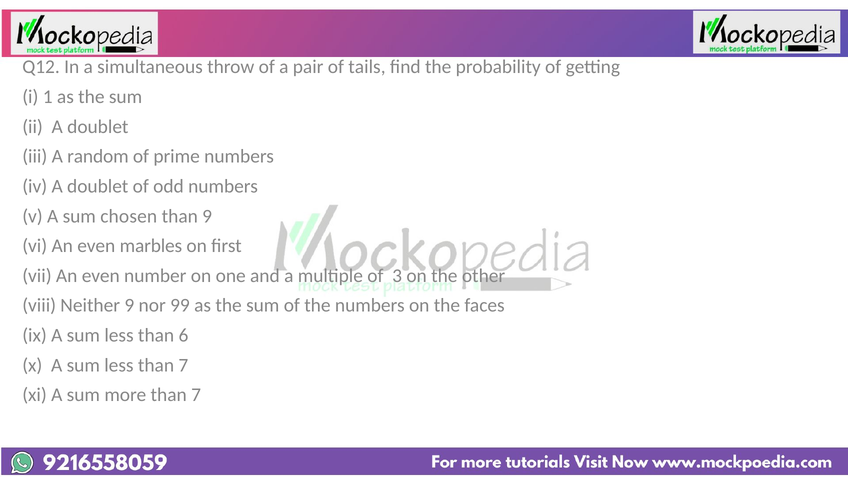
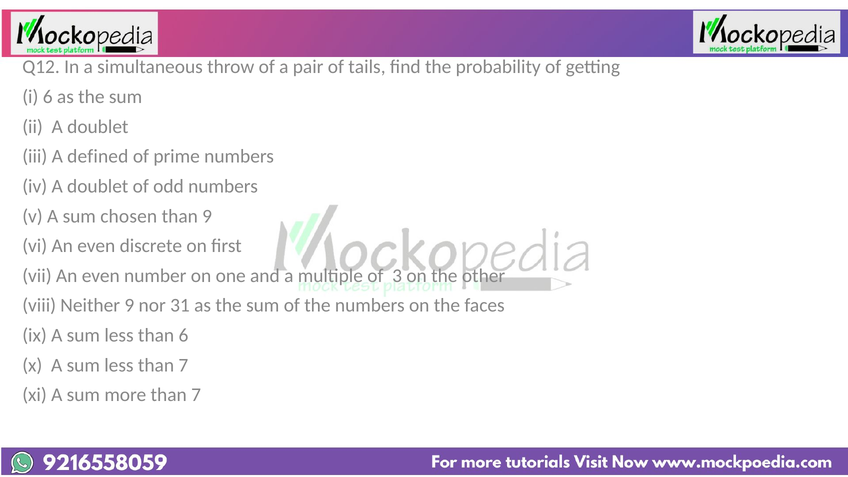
i 1: 1 -> 6
random: random -> defined
marbles: marbles -> discrete
99: 99 -> 31
